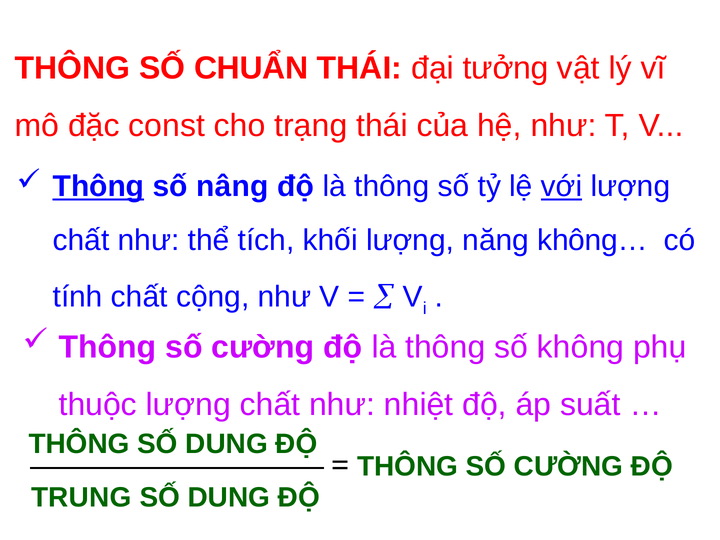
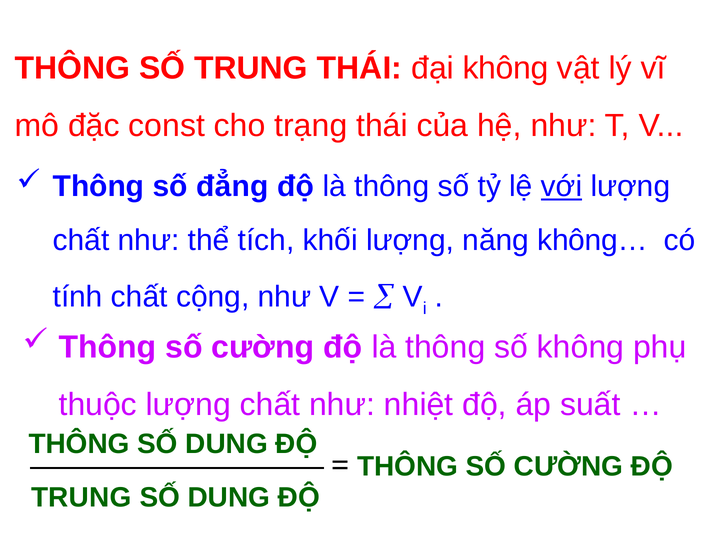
SỐ CHUẨN: CHUẨN -> TRUNG
đại tưởng: tưởng -> không
Thông at (98, 187) underline: present -> none
nâng: nâng -> đẳng
